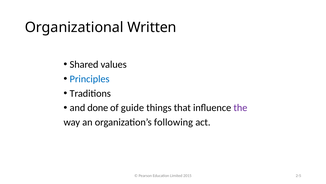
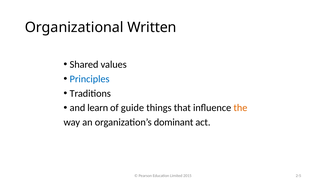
done: done -> learn
the colour: purple -> orange
following: following -> dominant
